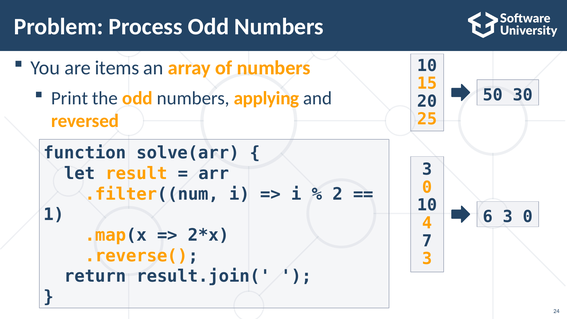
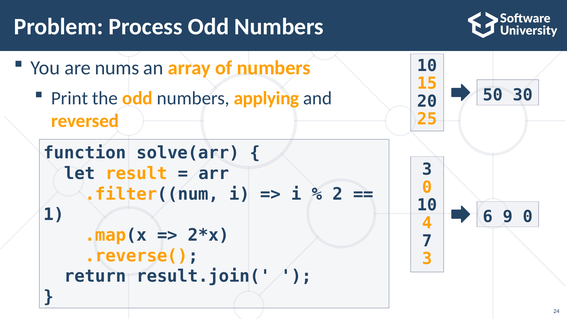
items: items -> nums
6 3: 3 -> 9
